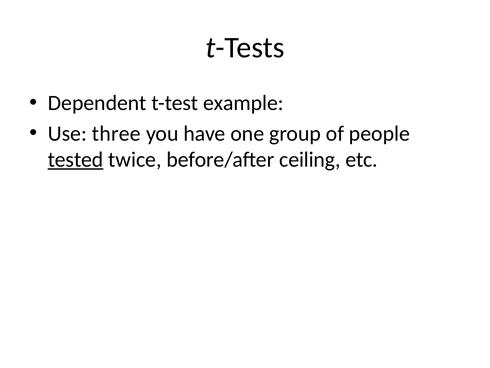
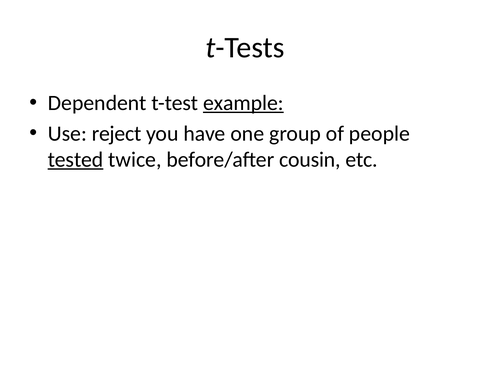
example underline: none -> present
three: three -> reject
ceiling: ceiling -> cousin
